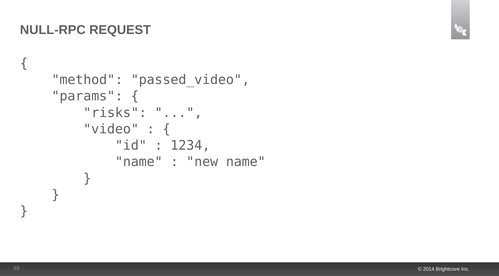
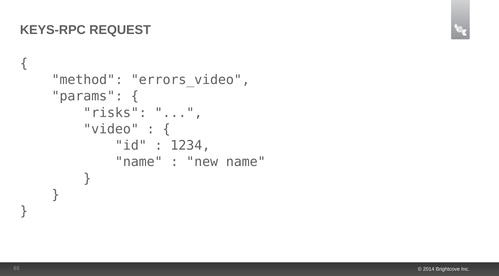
NULL-RPC: NULL-RPC -> KEYS-RPC
passed_video: passed_video -> errors_video
